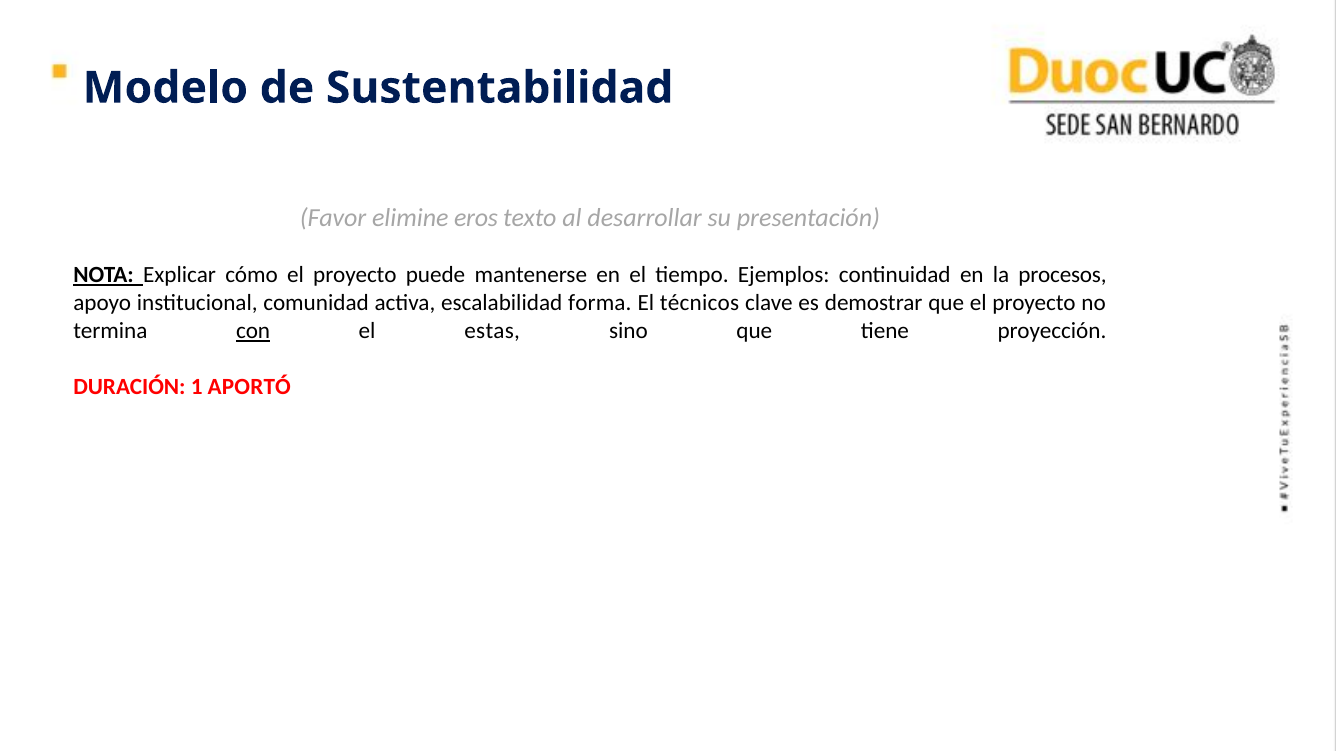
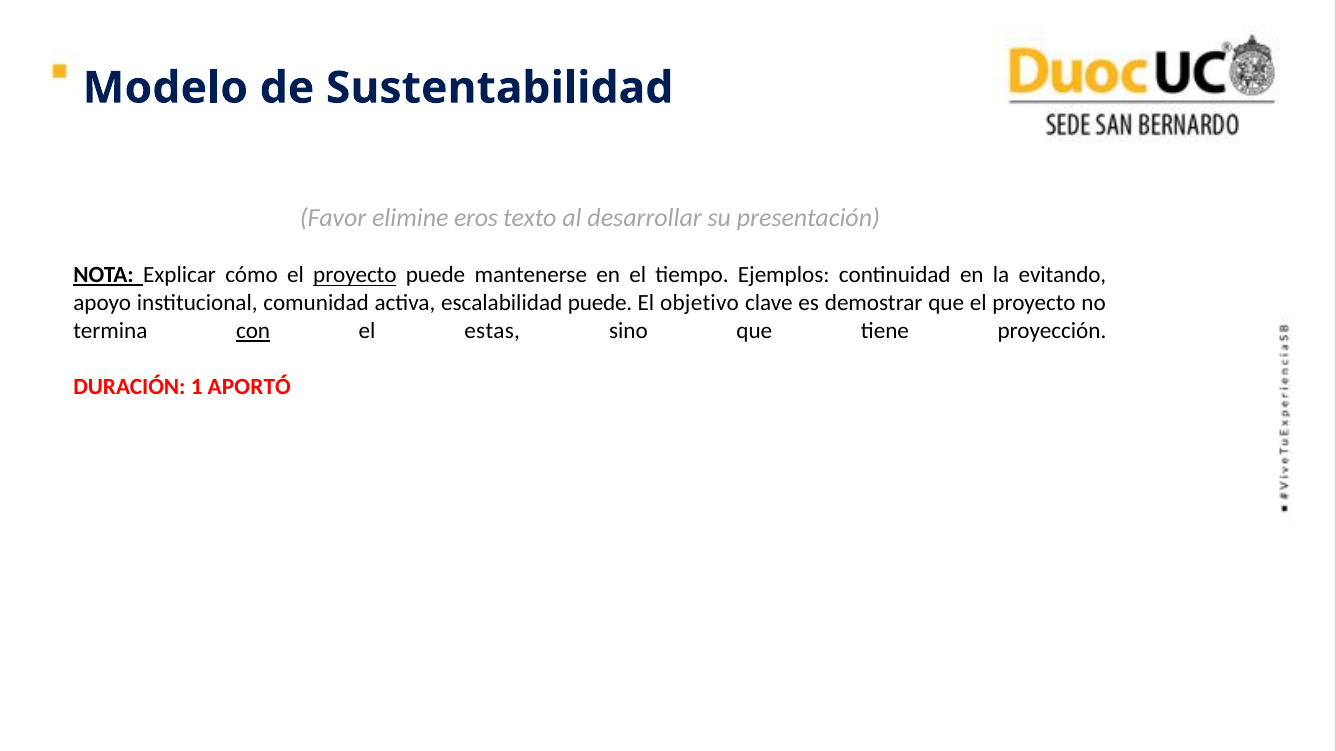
proyecto at (355, 275) underline: none -> present
procesos: procesos -> evitando
escalabilidad forma: forma -> puede
técnicos: técnicos -> objetivo
